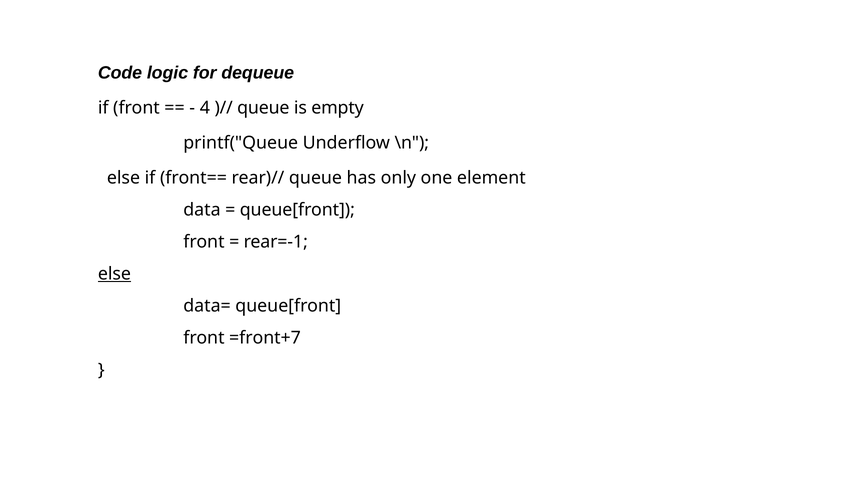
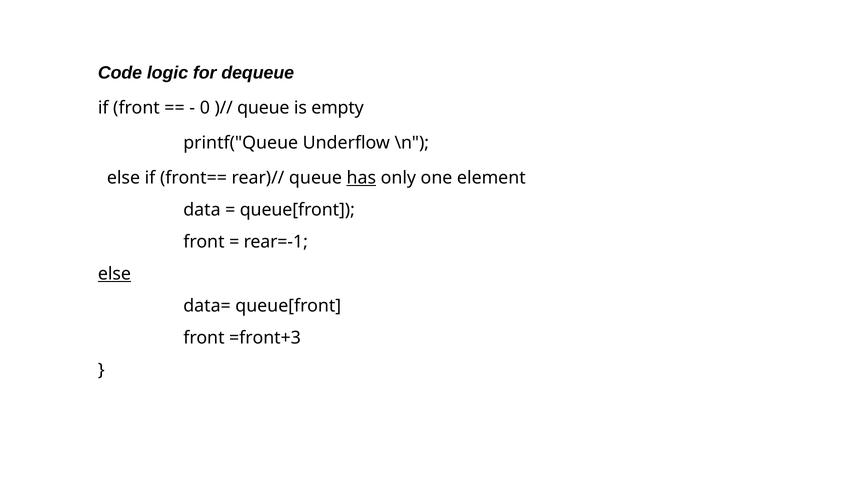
4: 4 -> 0
has underline: none -> present
=front+7: =front+7 -> =front+3
